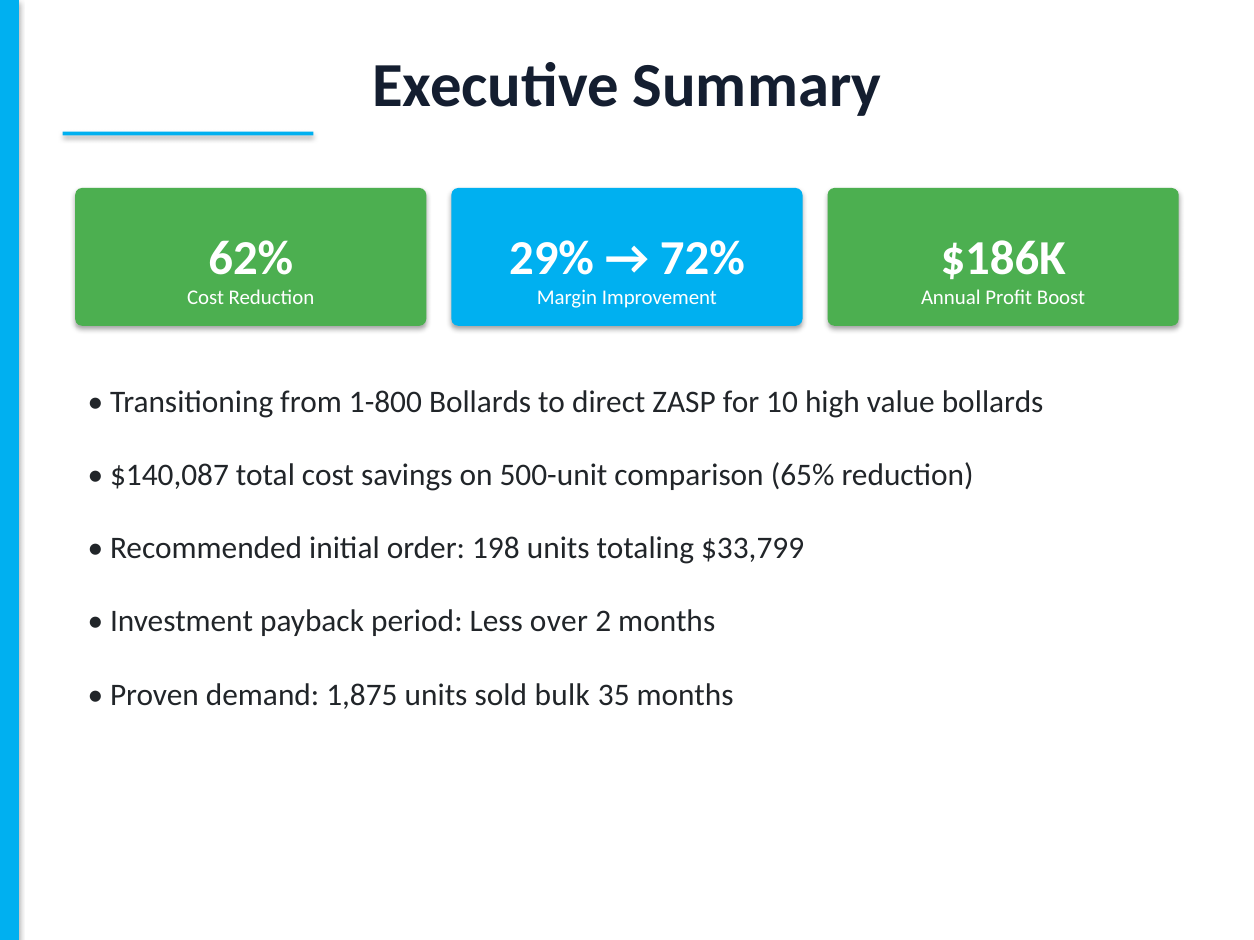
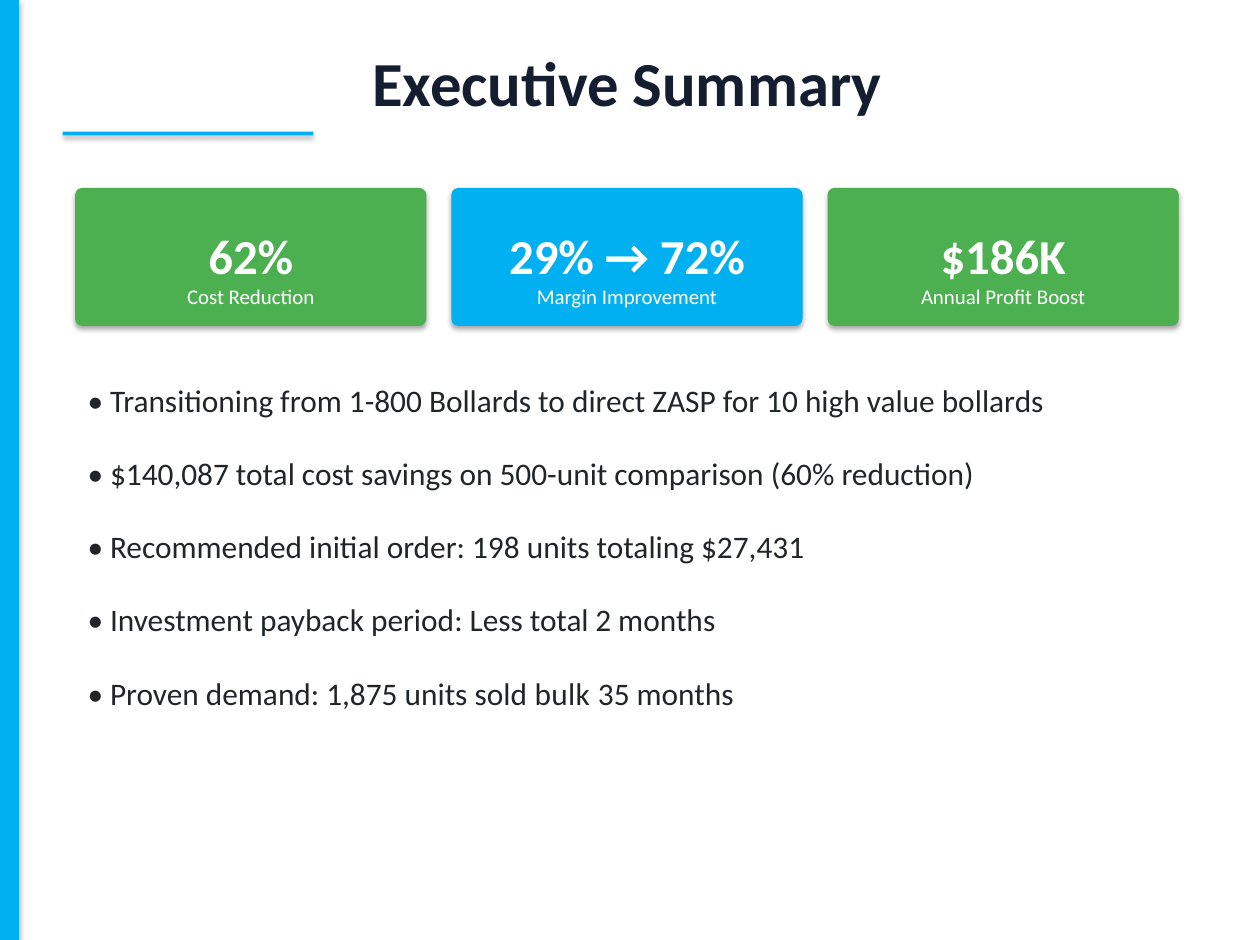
65%: 65% -> 60%
$33,799: $33,799 -> $27,431
Less over: over -> total
